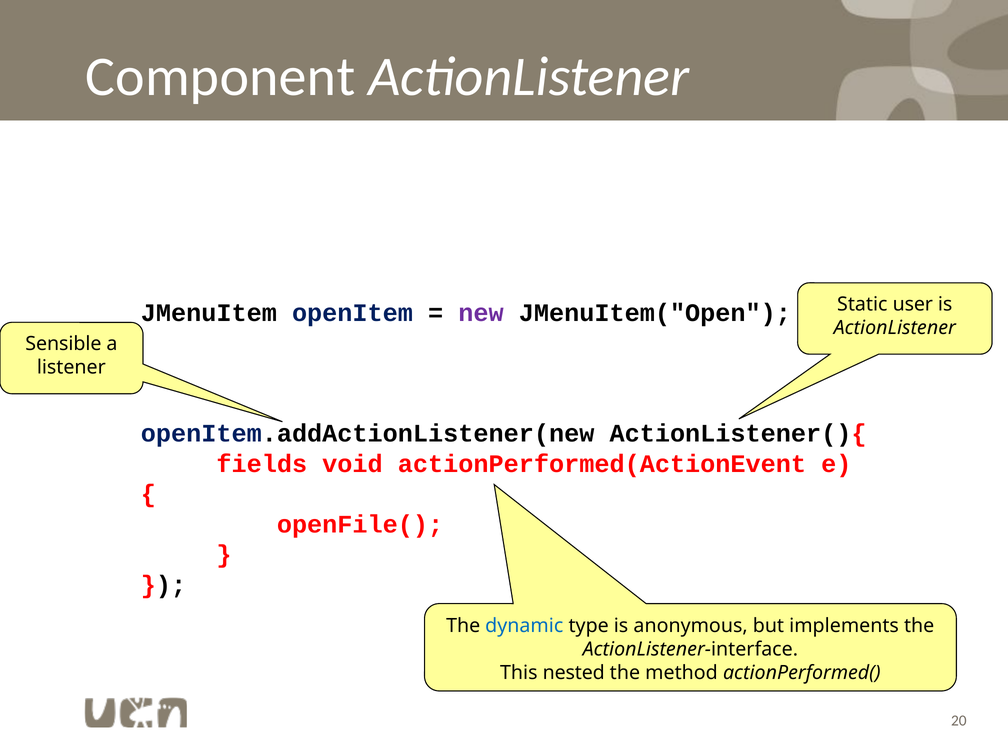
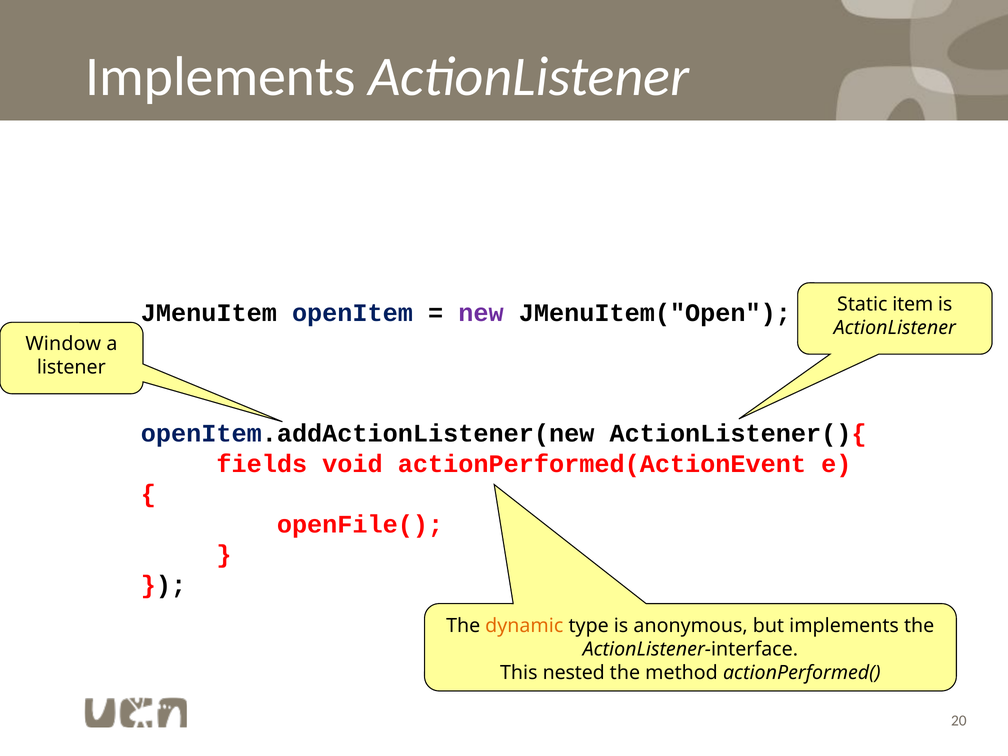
Component at (220, 77): Component -> Implements
user: user -> item
Sensible: Sensible -> Window
dynamic colour: blue -> orange
